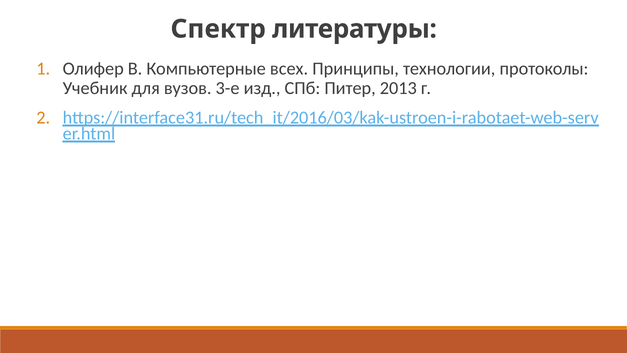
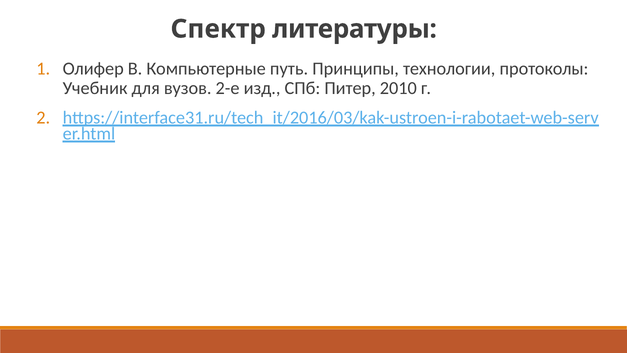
всех: всех -> путь
3-е: 3-е -> 2-е
2013: 2013 -> 2010
